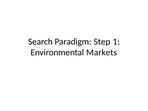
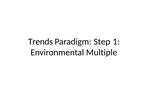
Search: Search -> Trends
Markets: Markets -> Multiple
